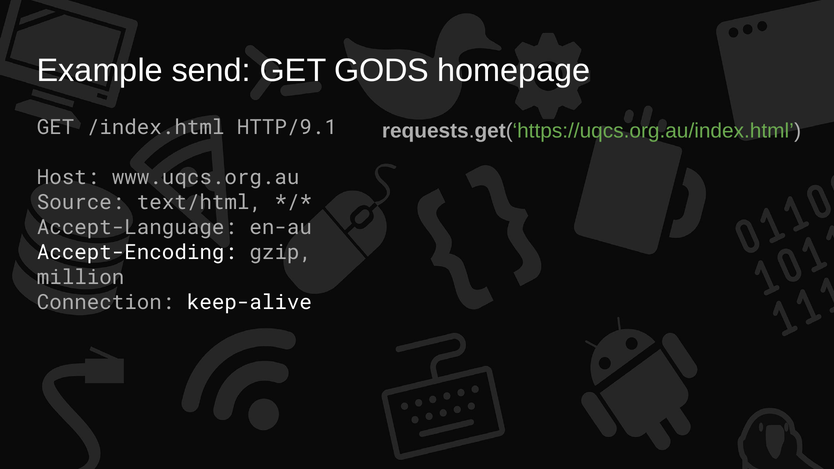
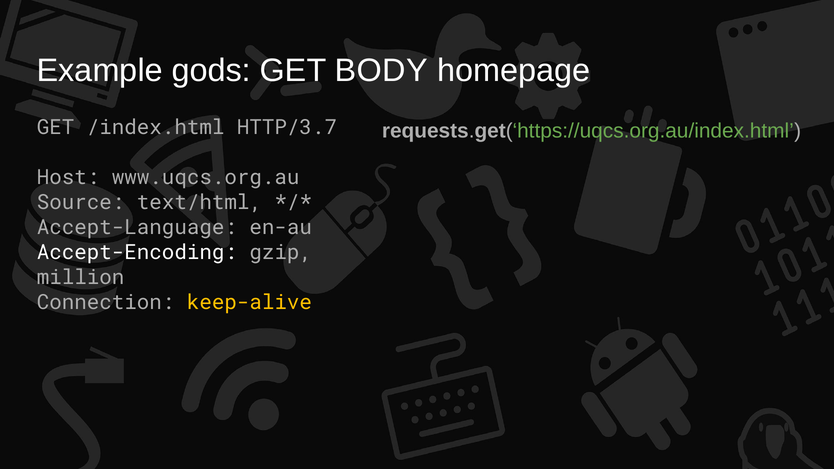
send: send -> gods
GODS: GODS -> BODY
HTTP/9.1: HTTP/9.1 -> HTTP/3.7
keep-alive colour: white -> yellow
